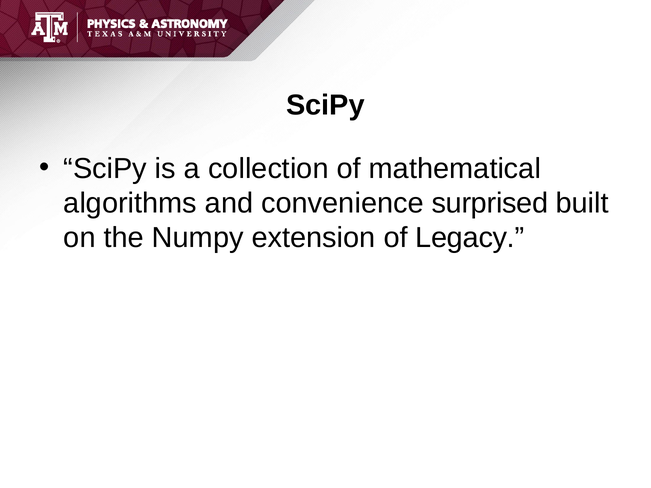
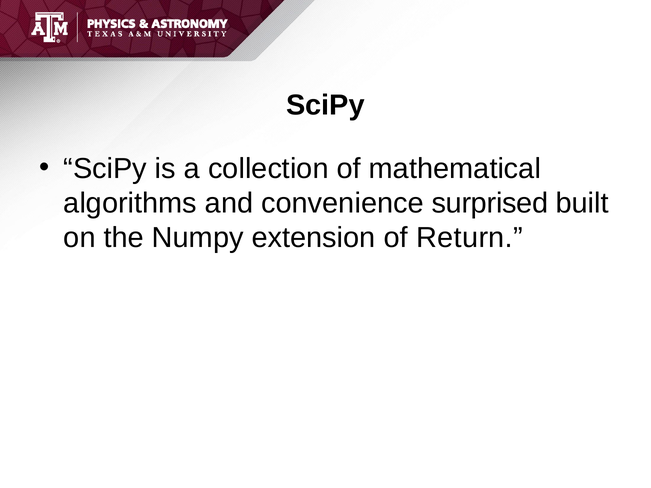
Legacy: Legacy -> Return
